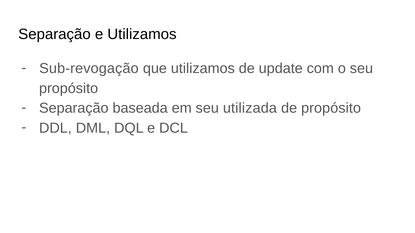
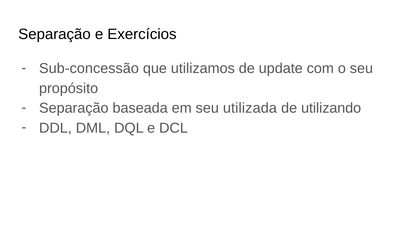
e Utilizamos: Utilizamos -> Exercícios
Sub-revogação: Sub-revogação -> Sub-concessão
de propósito: propósito -> utilizando
